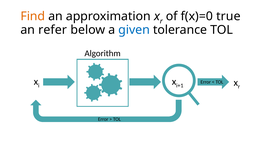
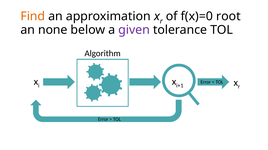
true: true -> root
refer: refer -> none
given colour: blue -> purple
